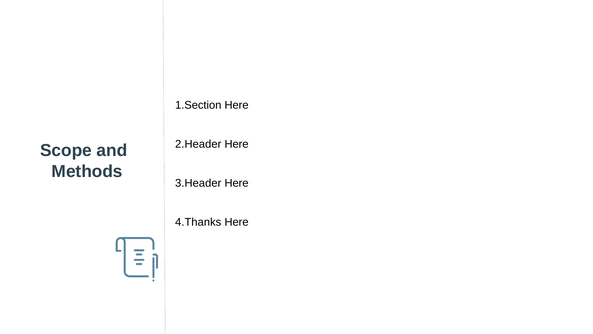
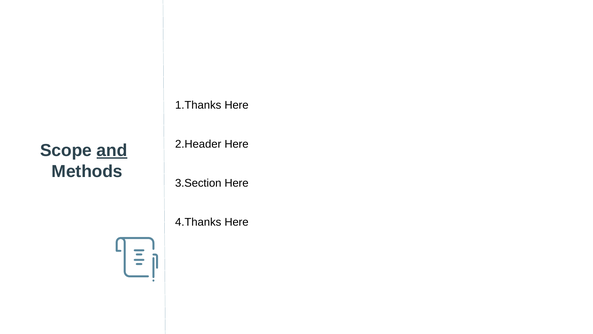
1.Section: 1.Section -> 1.Thanks
and underline: none -> present
3.Header: 3.Header -> 3.Section
